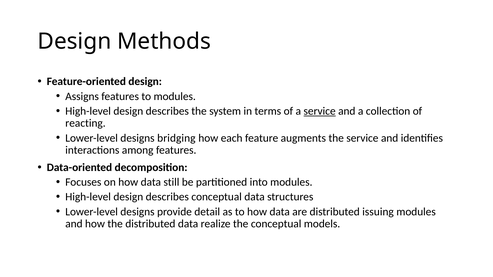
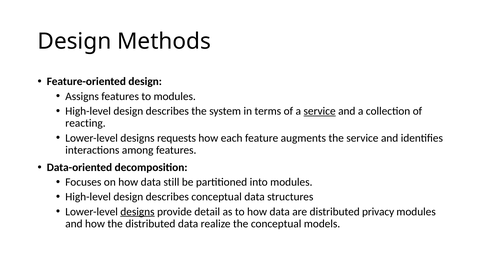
bridging: bridging -> requests
designs at (137, 212) underline: none -> present
issuing: issuing -> privacy
